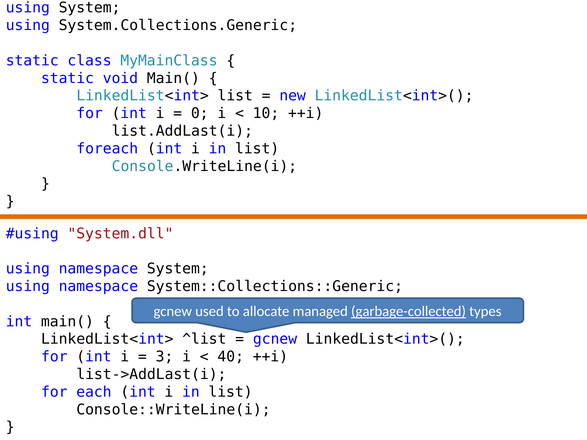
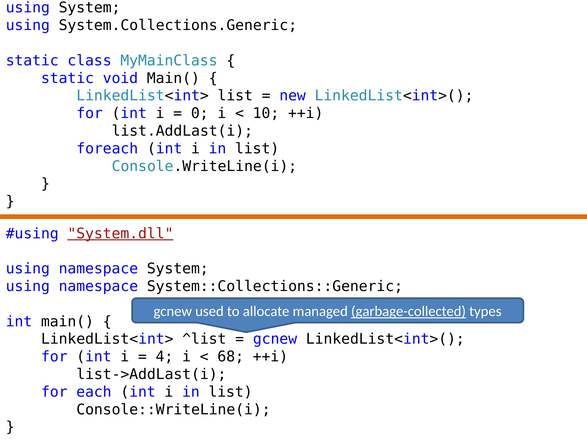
System.dll underline: none -> present
3: 3 -> 4
40: 40 -> 68
